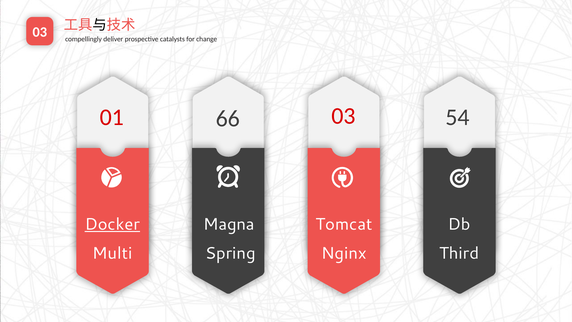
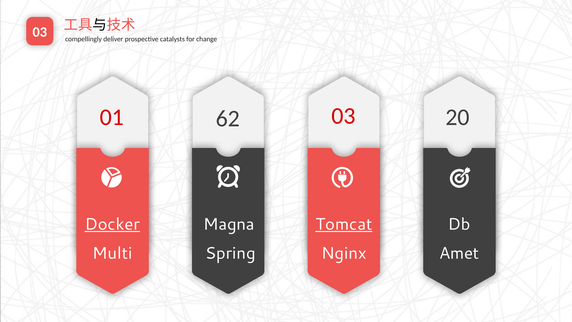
66: 66 -> 62
54: 54 -> 20
Tomcat underline: none -> present
Third: Third -> Amet
